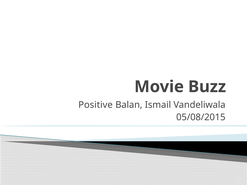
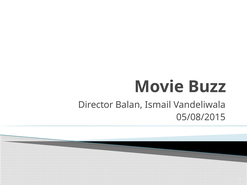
Positive: Positive -> Director
